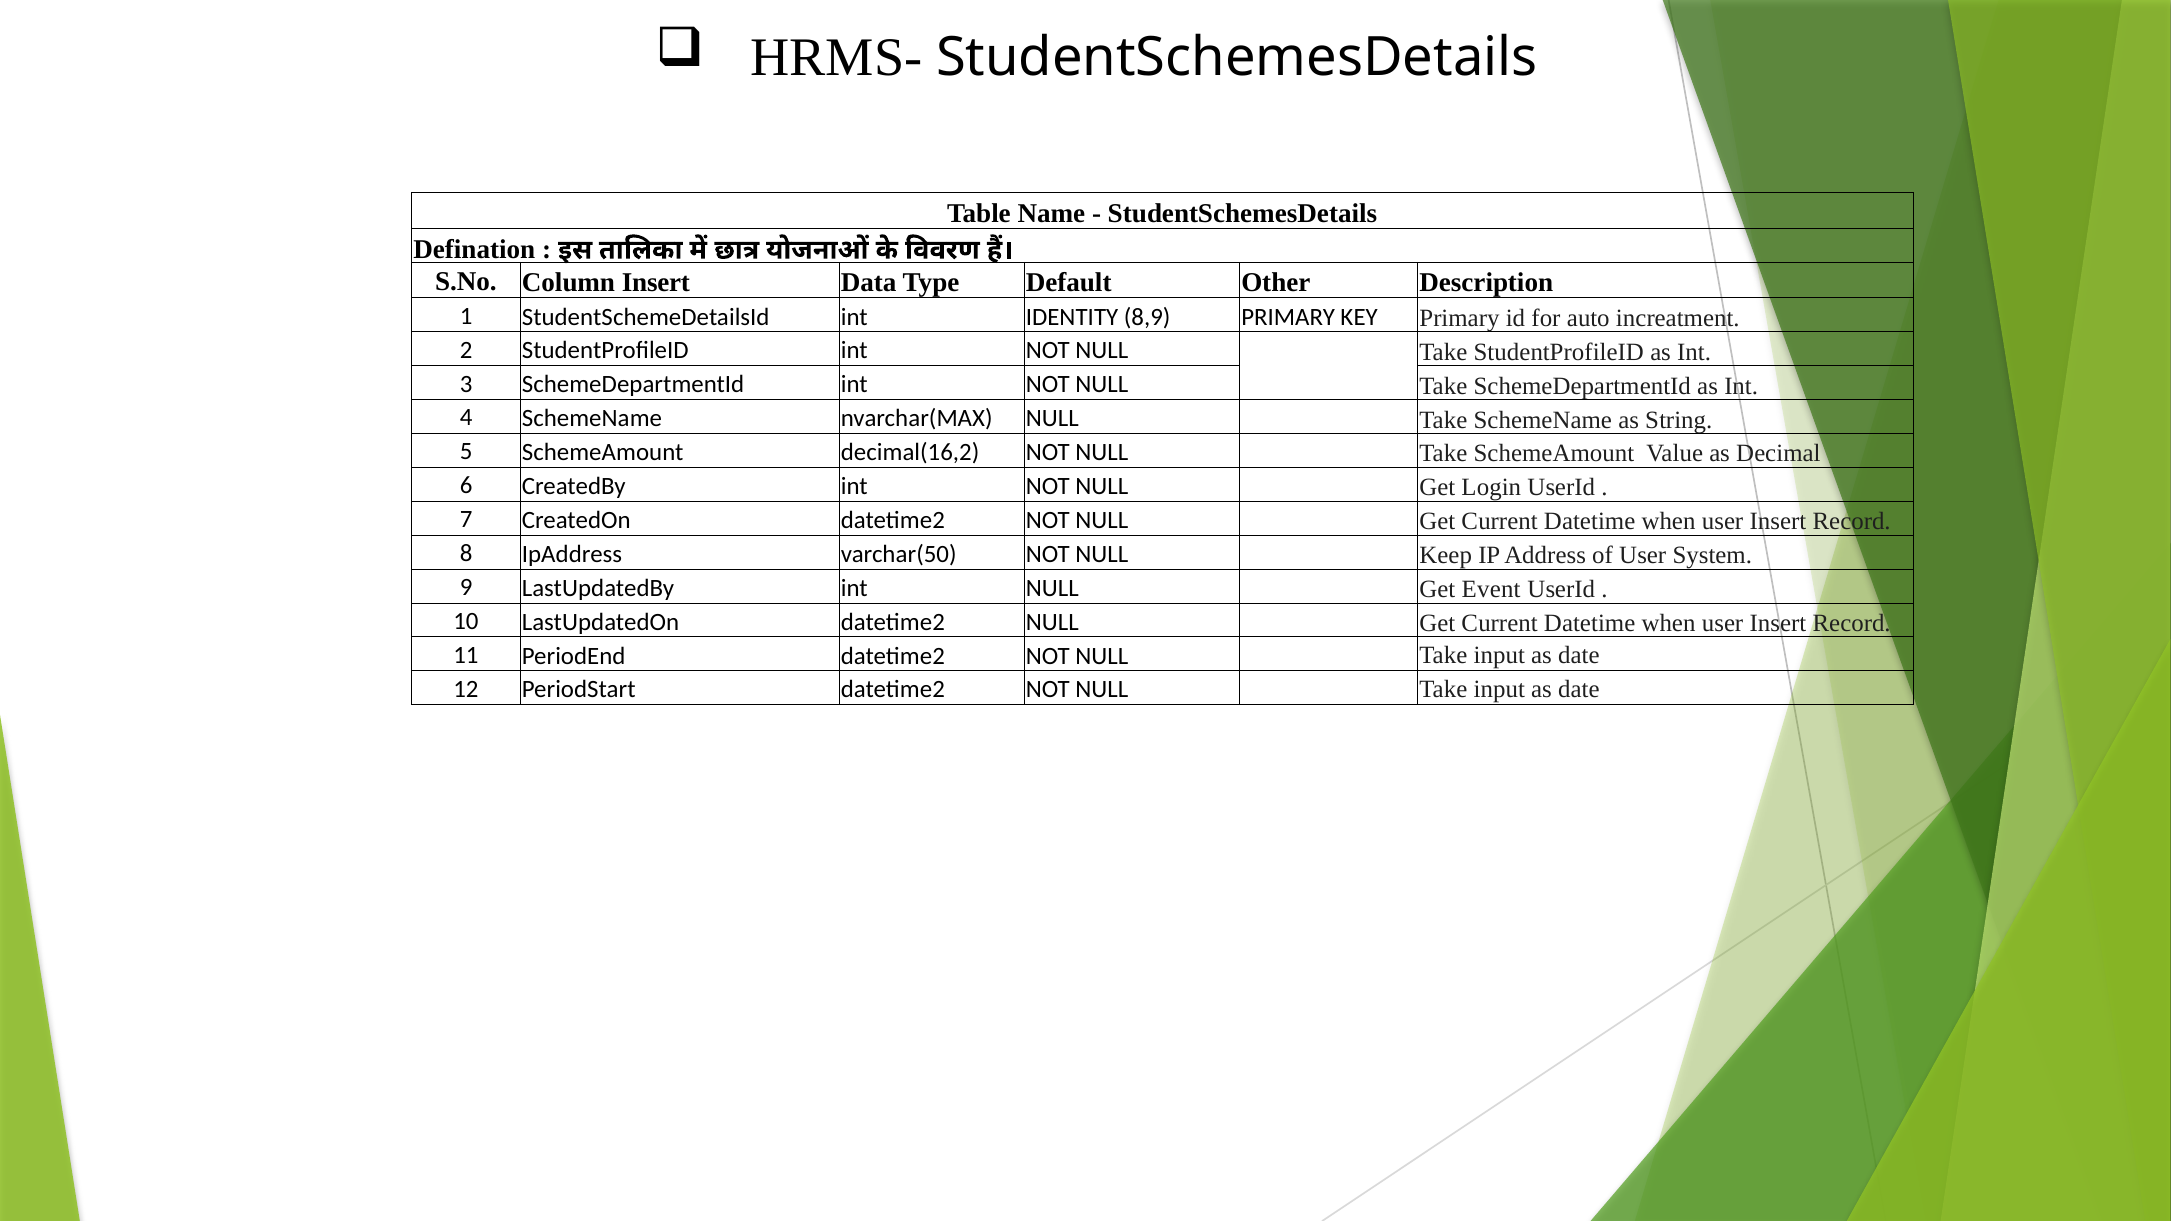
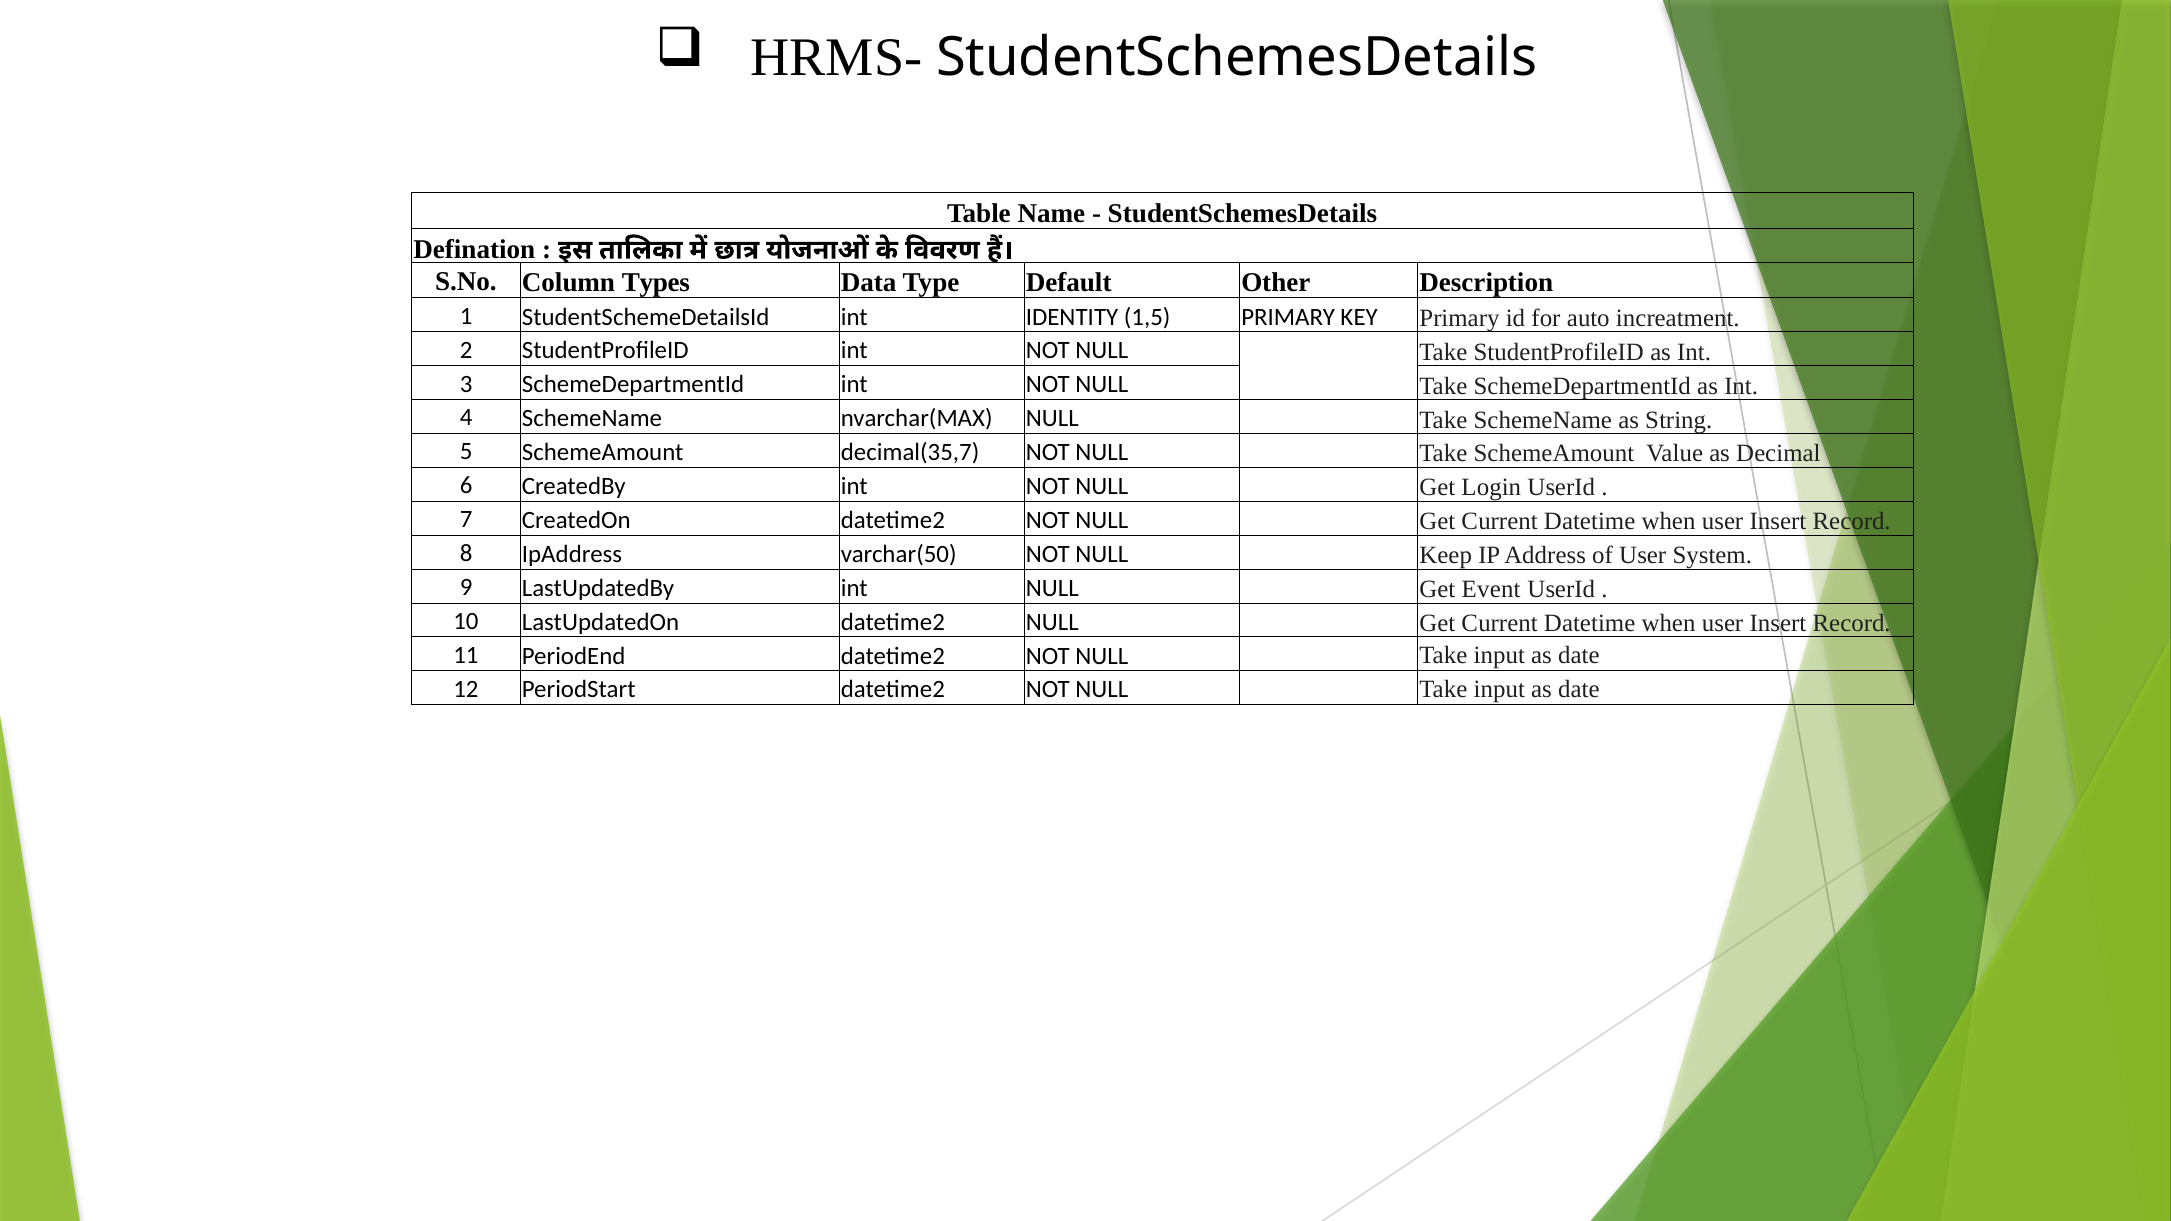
Column Insert: Insert -> Types
8,9: 8,9 -> 1,5
decimal(16,2: decimal(16,2 -> decimal(35,7
